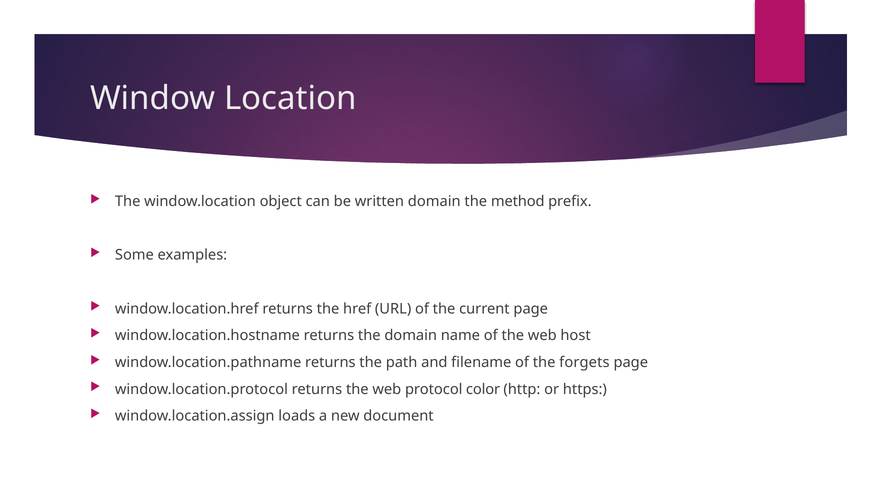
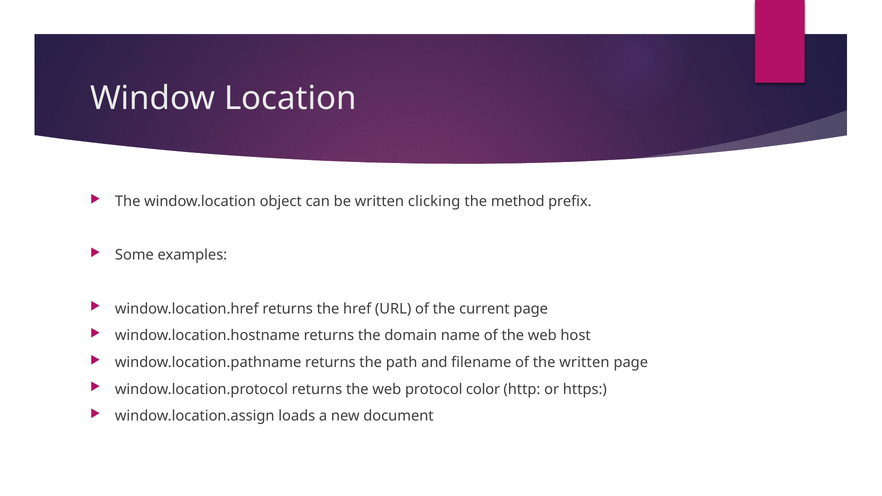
written domain: domain -> clicking
the forgets: forgets -> written
